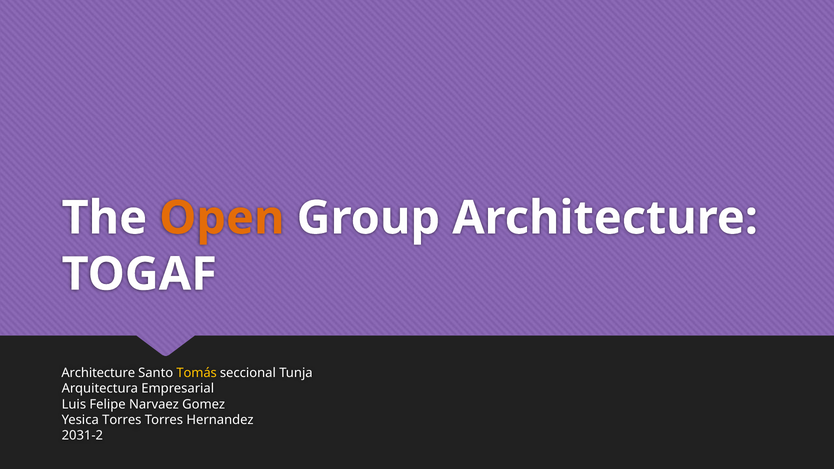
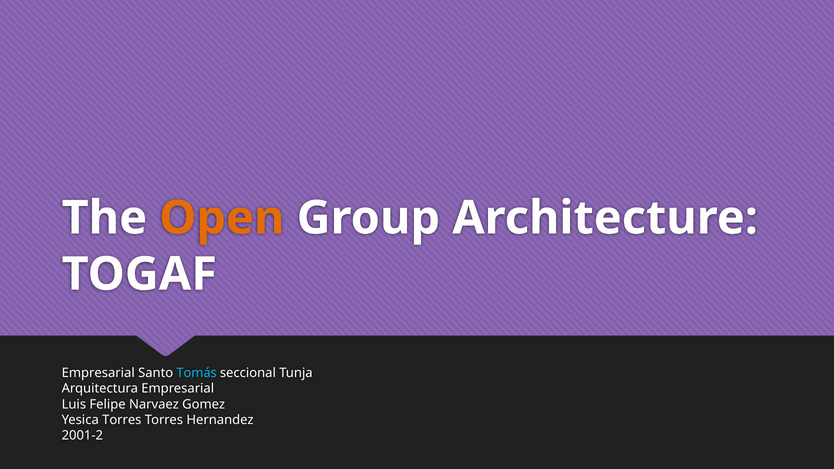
Architecture at (98, 373): Architecture -> Empresarial
Tomás colour: yellow -> light blue
2031-2: 2031-2 -> 2001-2
